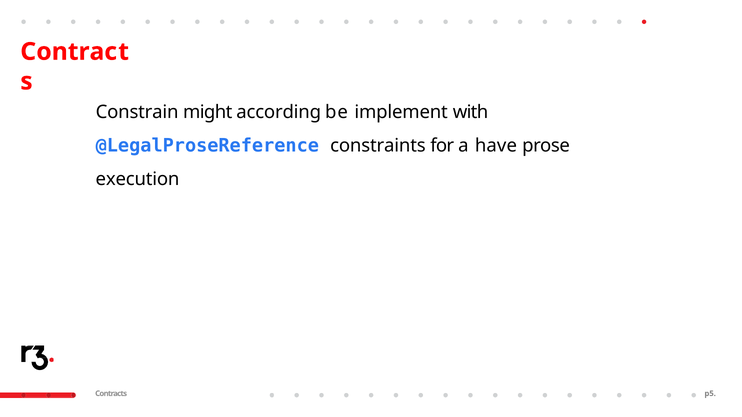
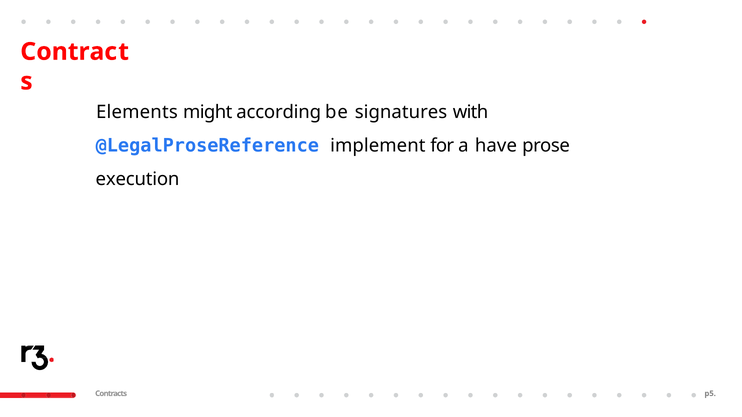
Constrain: Constrain -> Elements
implement: implement -> signatures
constraints: constraints -> implement
